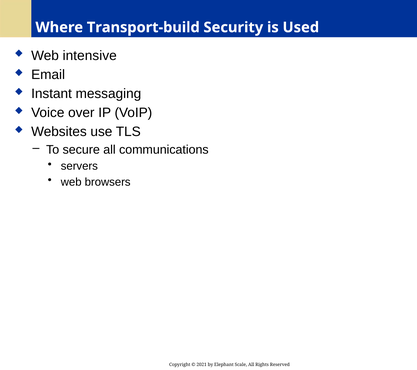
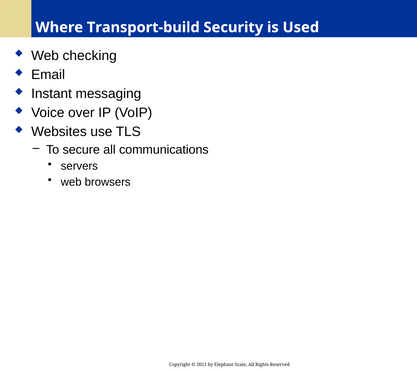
intensive: intensive -> checking
